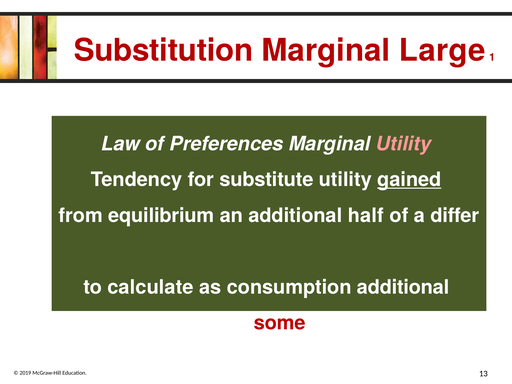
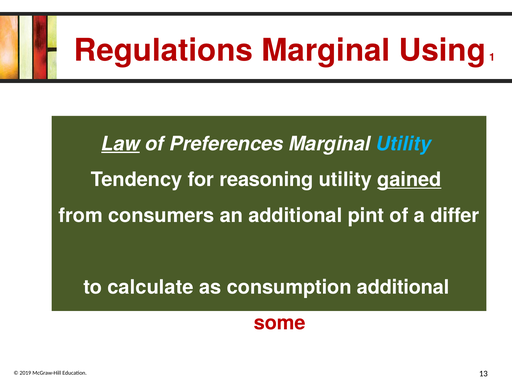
Substitution: Substitution -> Regulations
Large: Large -> Using
Law underline: none -> present
Utility at (403, 144) colour: pink -> light blue
substitute: substitute -> reasoning
equilibrium: equilibrium -> consumers
half: half -> pint
